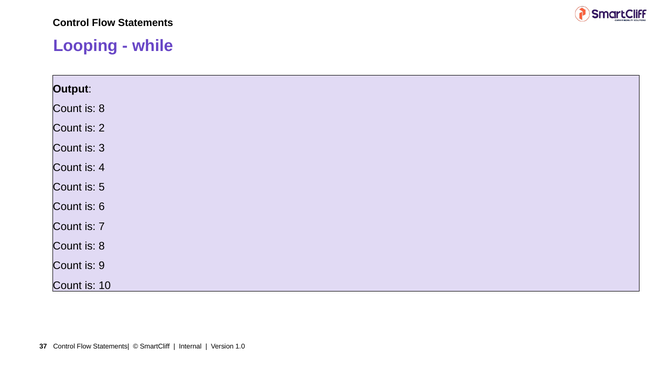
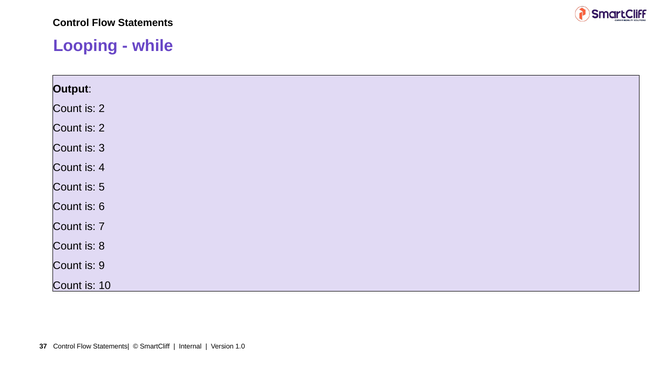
8 at (102, 108): 8 -> 2
